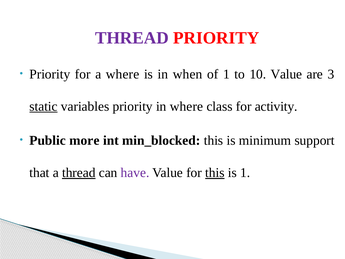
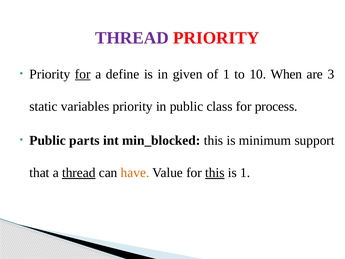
for at (83, 74) underline: none -> present
a where: where -> define
when: when -> given
10 Value: Value -> When
static underline: present -> none
in where: where -> public
activity: activity -> process
more: more -> parts
have colour: purple -> orange
